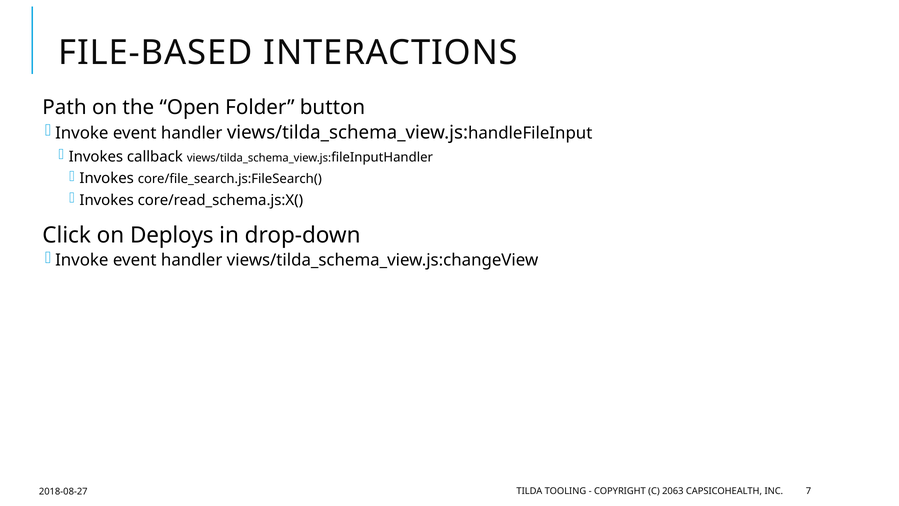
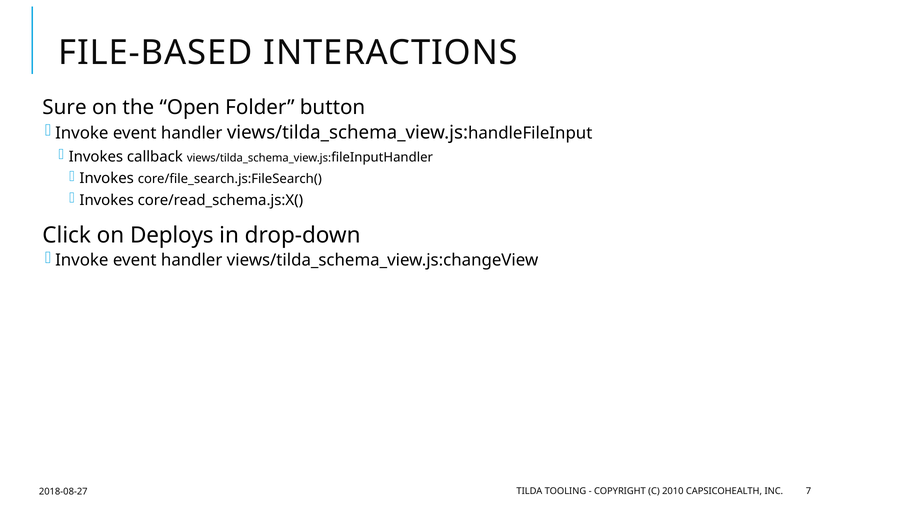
Path: Path -> Sure
2063: 2063 -> 2010
